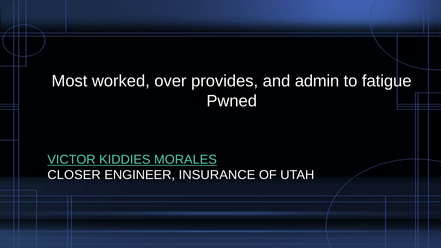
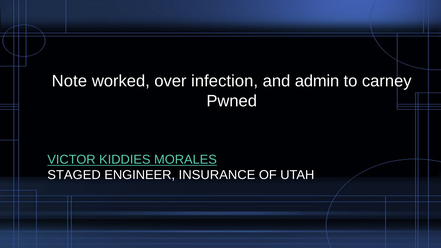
Most: Most -> Note
provides: provides -> infection
fatigue: fatigue -> carney
CLOSER: CLOSER -> STAGED
